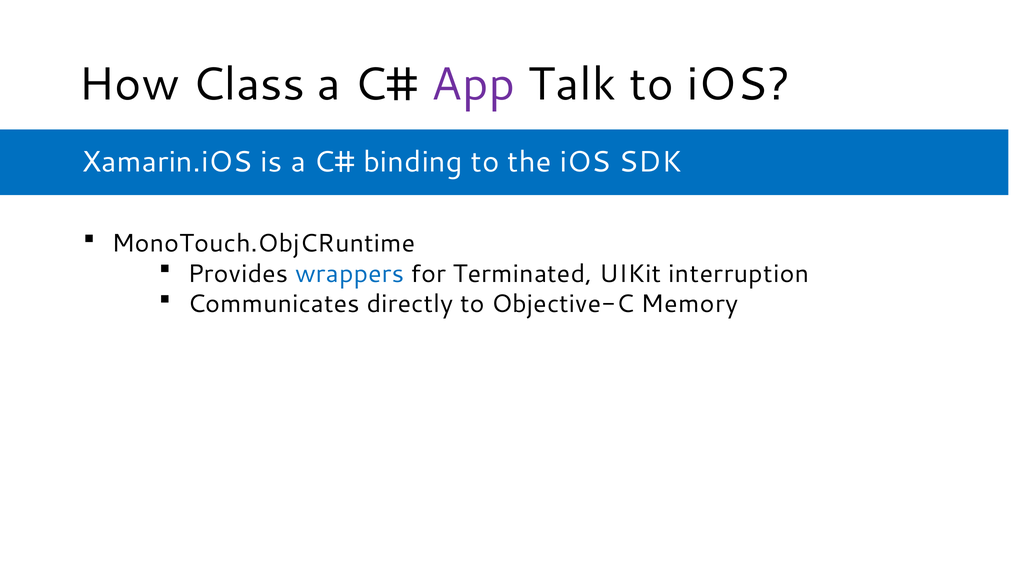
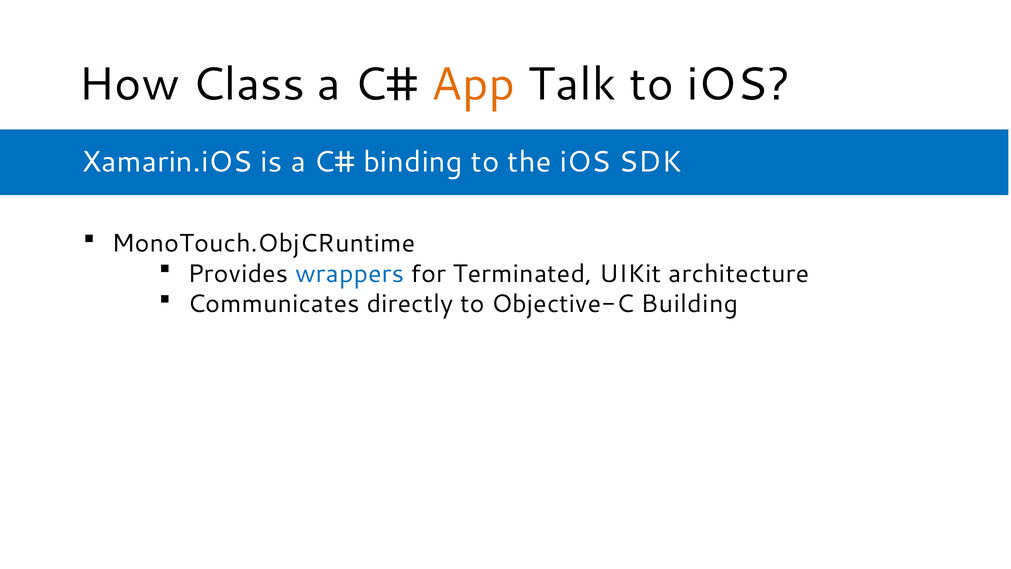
App colour: purple -> orange
interruption: interruption -> architecture
Memory: Memory -> Building
